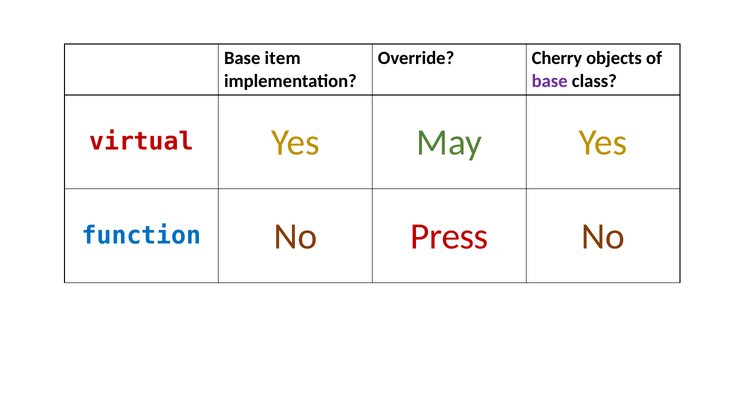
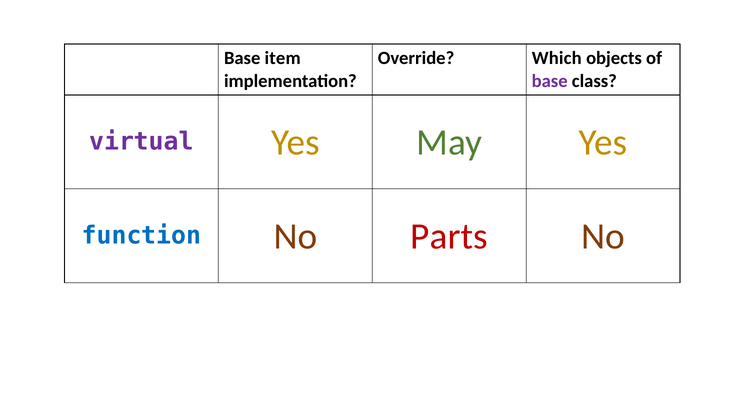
Cherry: Cherry -> Which
virtual colour: red -> purple
Press: Press -> Parts
